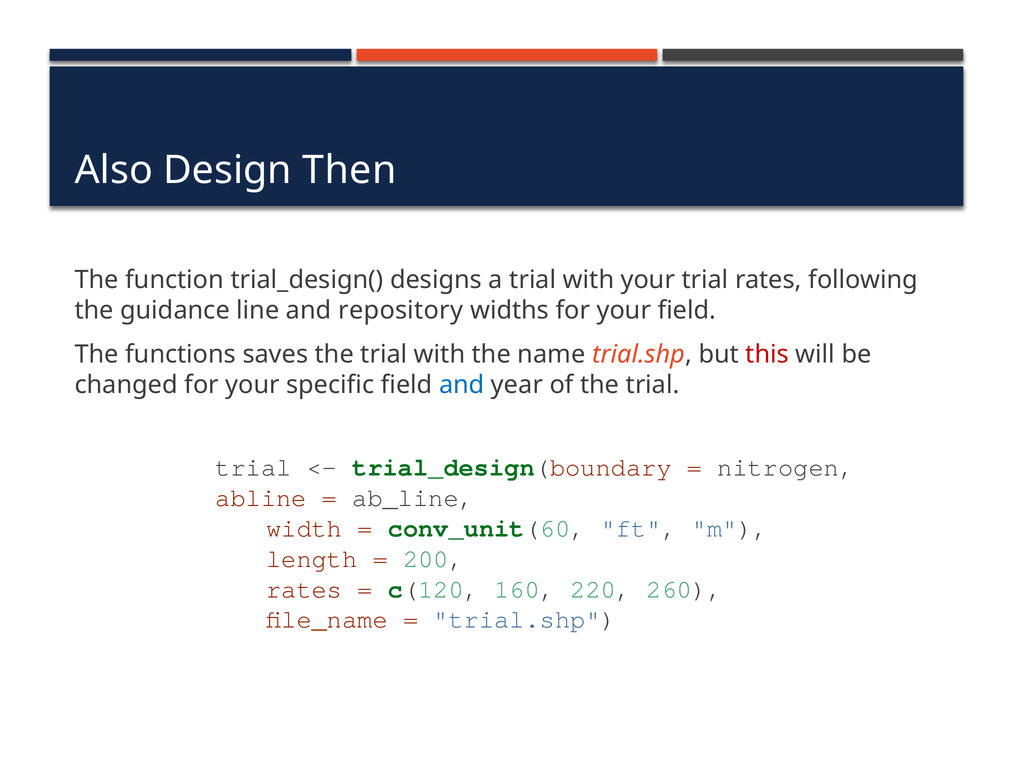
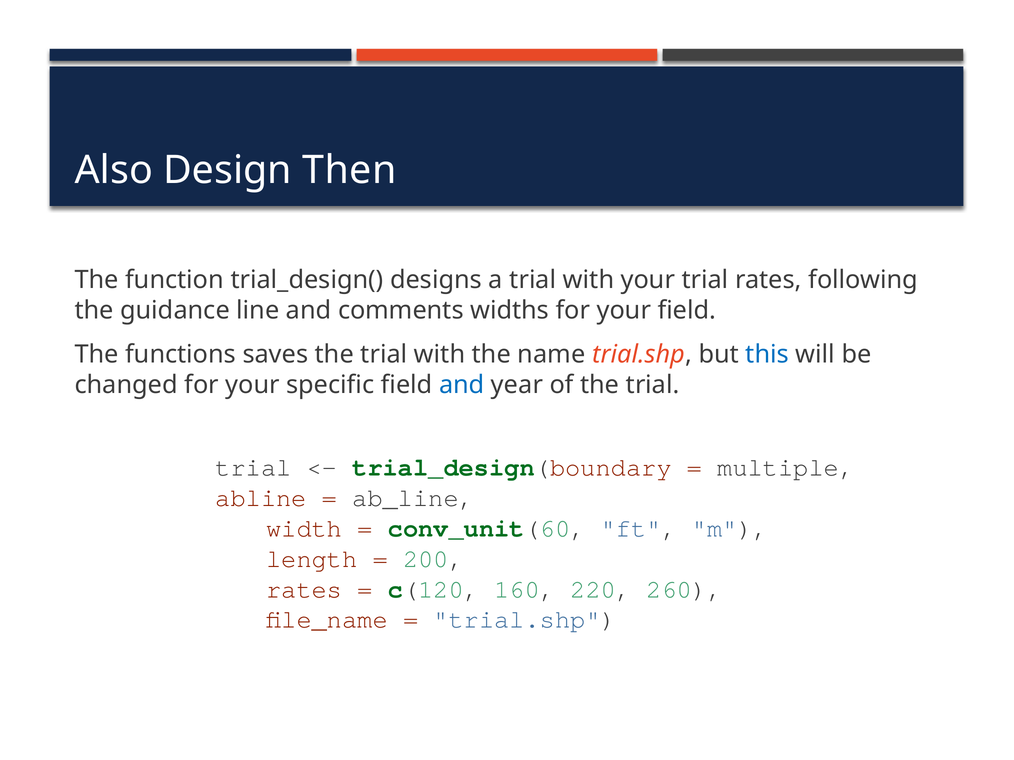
repository: repository -> comments
this colour: red -> blue
nitrogen: nitrogen -> multiple
